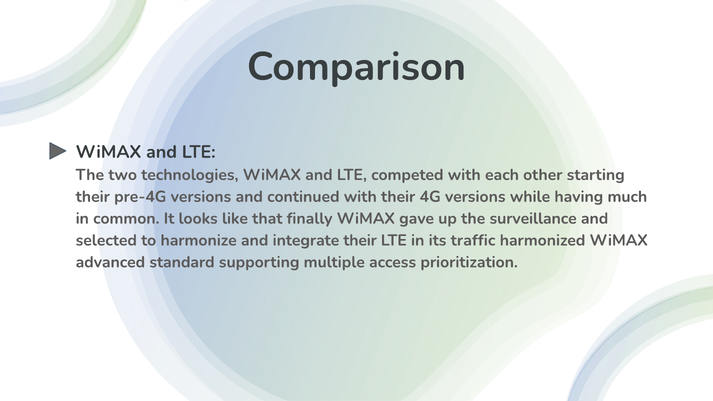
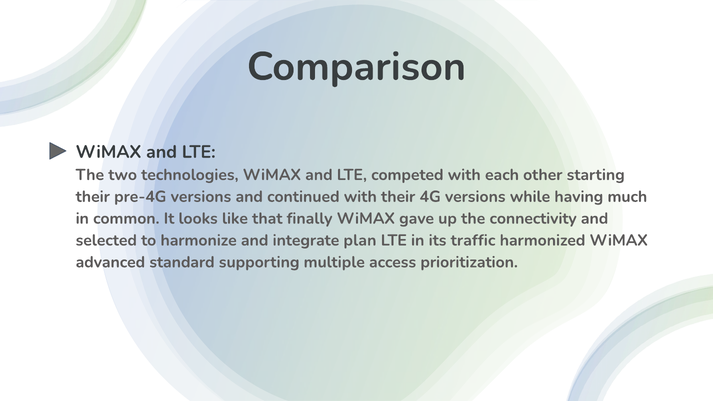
surveillance: surveillance -> connectivity
integrate their: their -> plan
